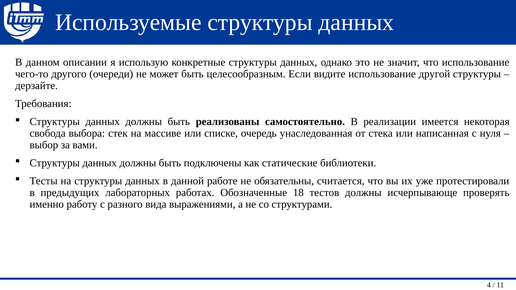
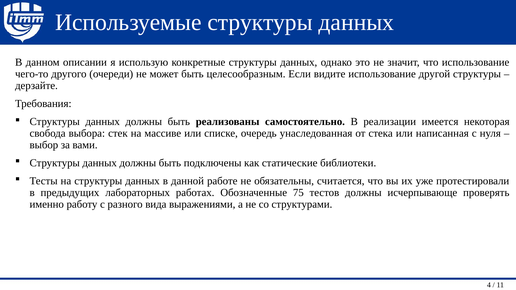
18: 18 -> 75
